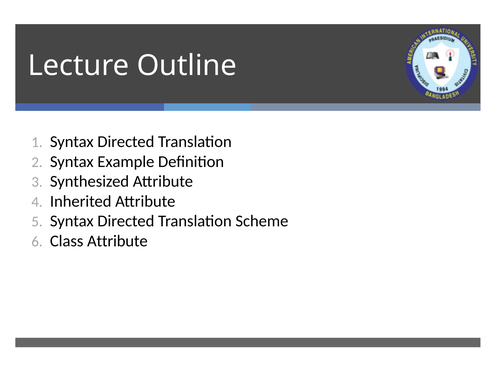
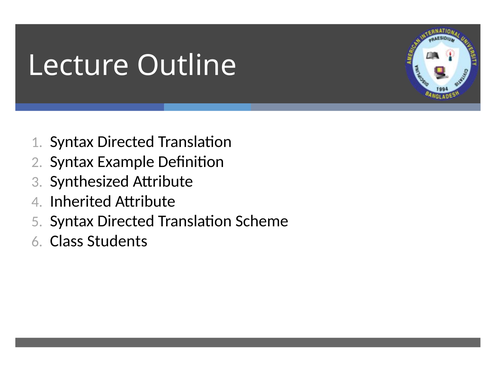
Class Attribute: Attribute -> Students
